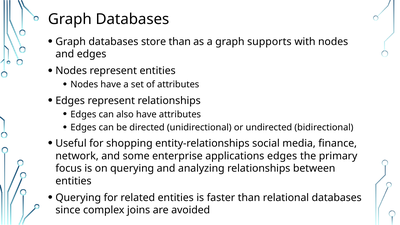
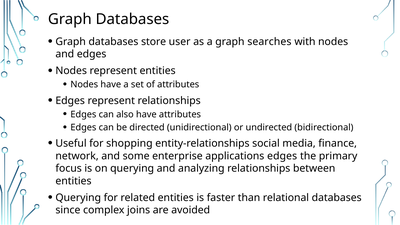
store than: than -> user
supports: supports -> searches
